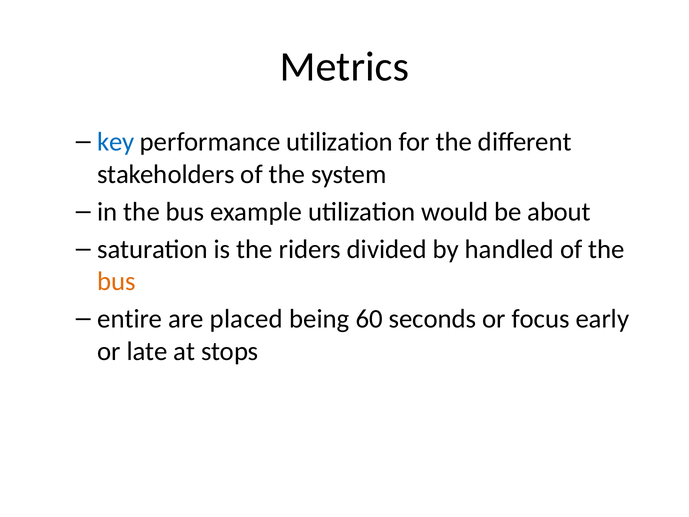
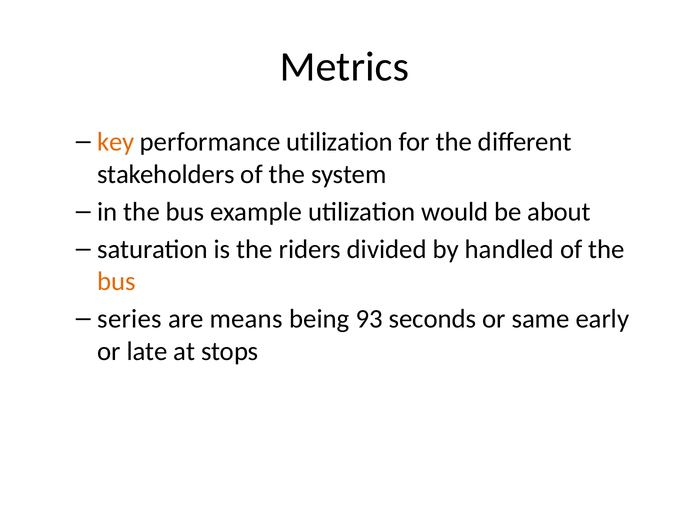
key colour: blue -> orange
entire: entire -> series
placed: placed -> means
60: 60 -> 93
focus: focus -> same
